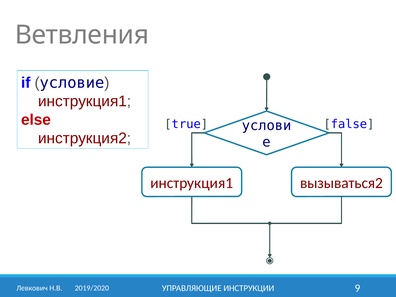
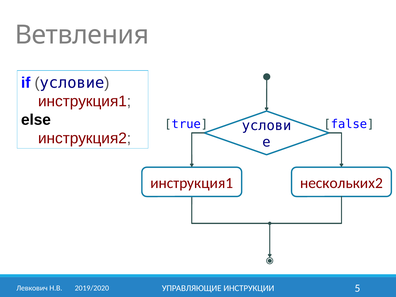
else colour: red -> black
вызываться2: вызываться2 -> нескольких2
9: 9 -> 5
